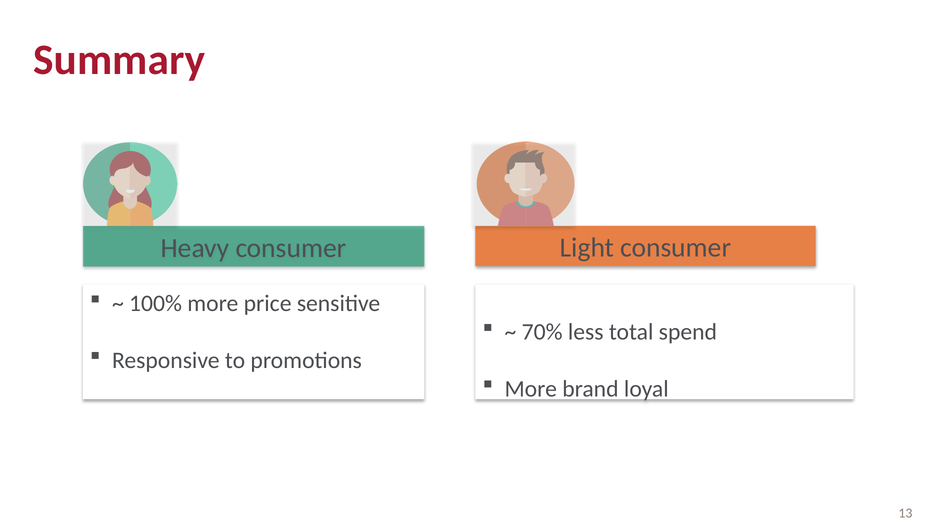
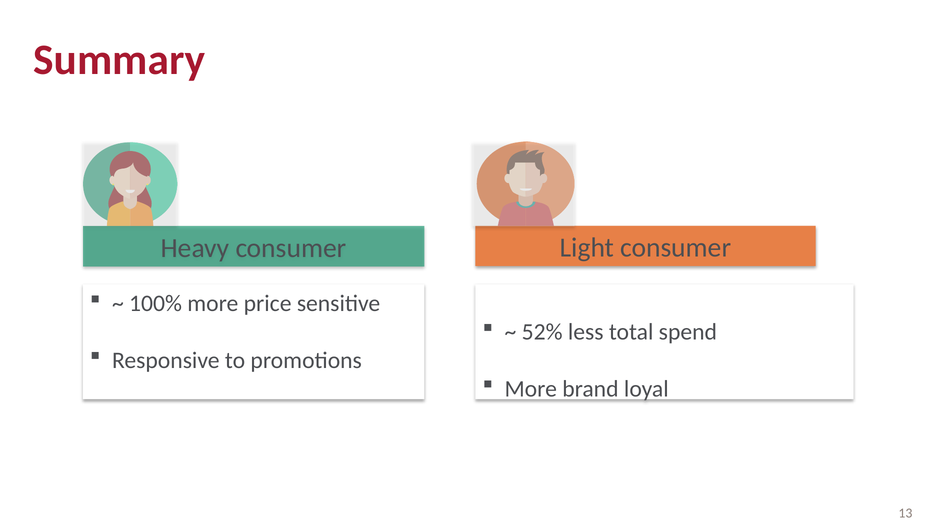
70%: 70% -> 52%
